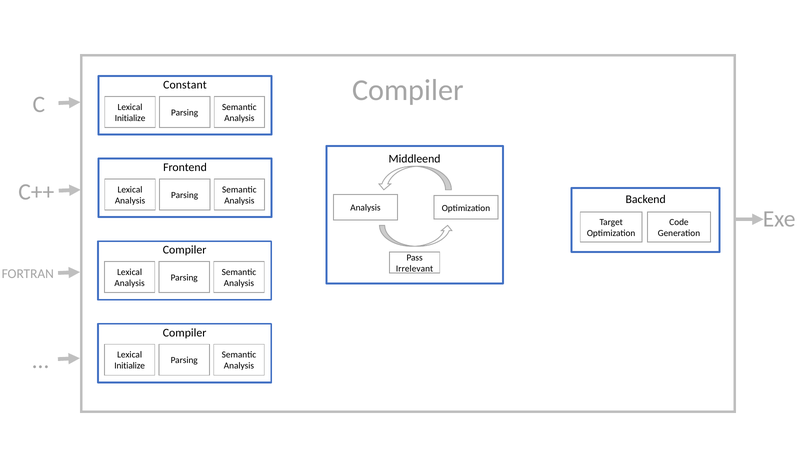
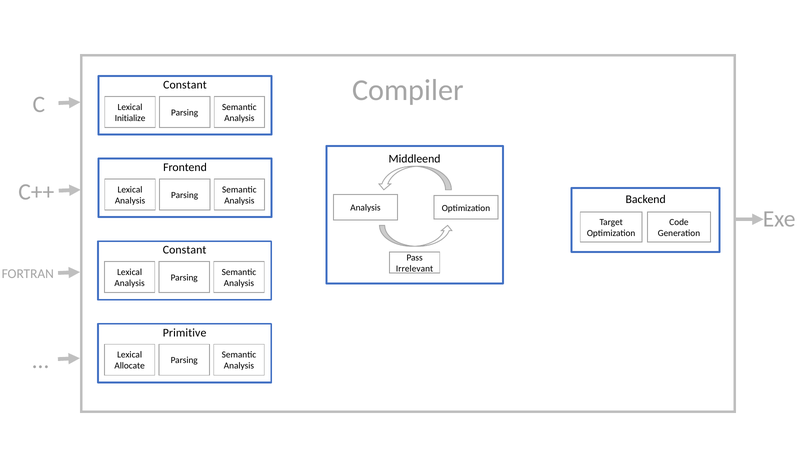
Compiler at (185, 250): Compiler -> Constant
Compiler at (185, 333): Compiler -> Primitive
Initialize at (130, 366): Initialize -> Allocate
